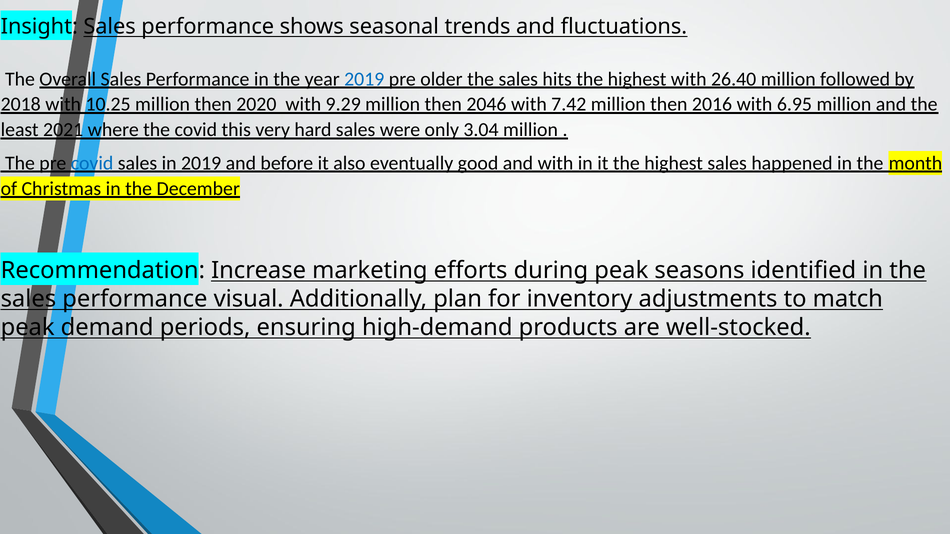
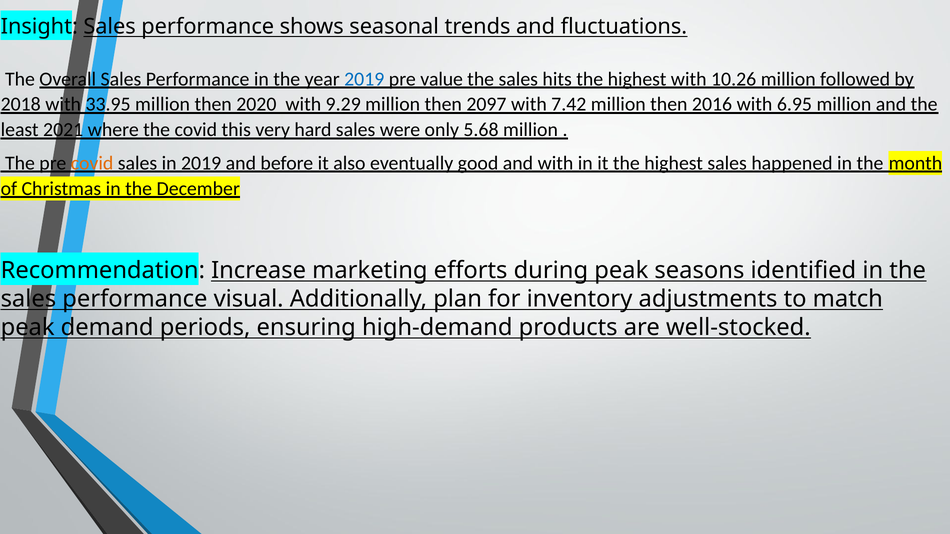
older: older -> value
26.40: 26.40 -> 10.26
10.25: 10.25 -> 33.95
2046: 2046 -> 2097
3.04: 3.04 -> 5.68
covid at (92, 163) colour: blue -> orange
